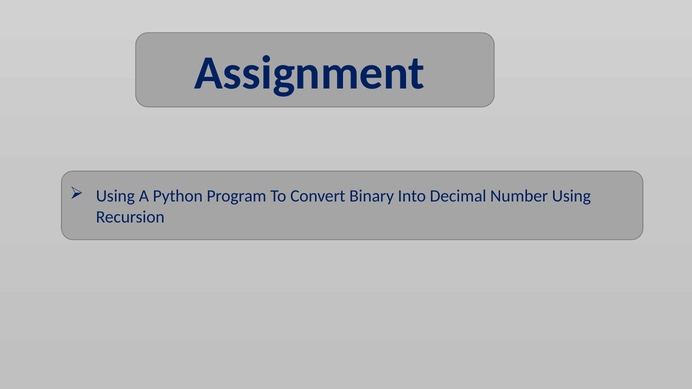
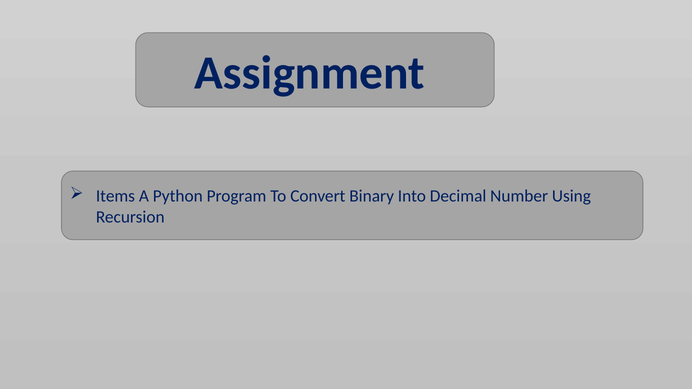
Using at (115, 196): Using -> Items
